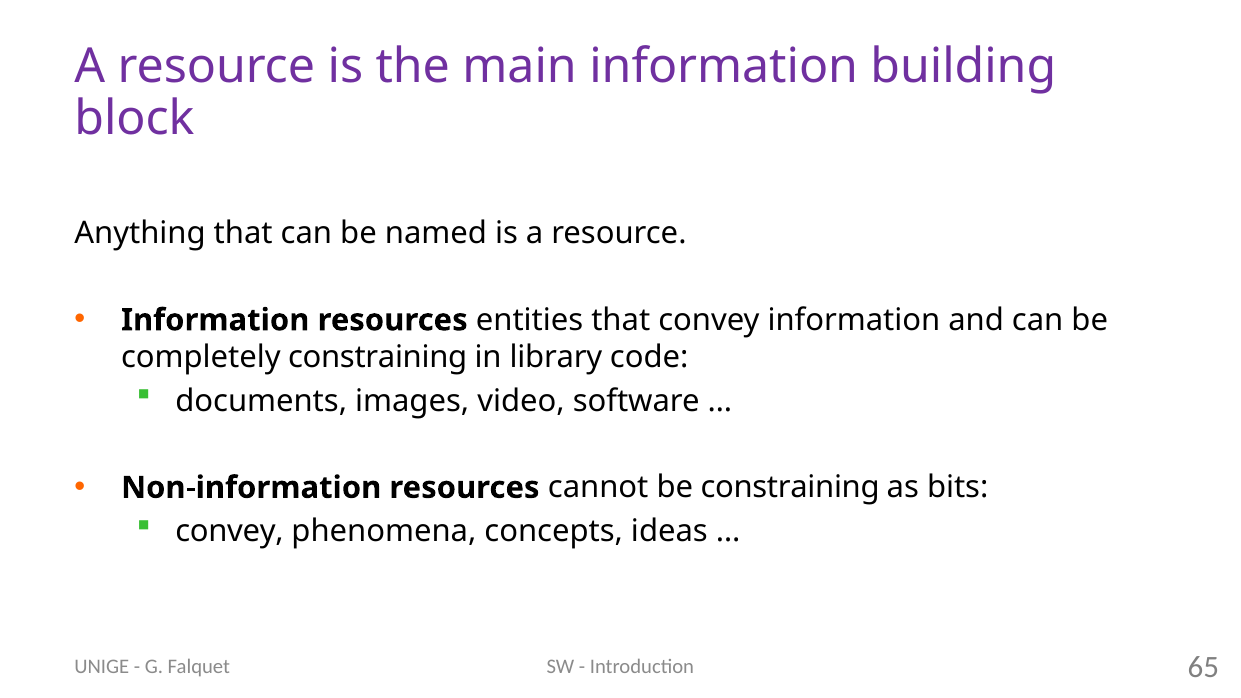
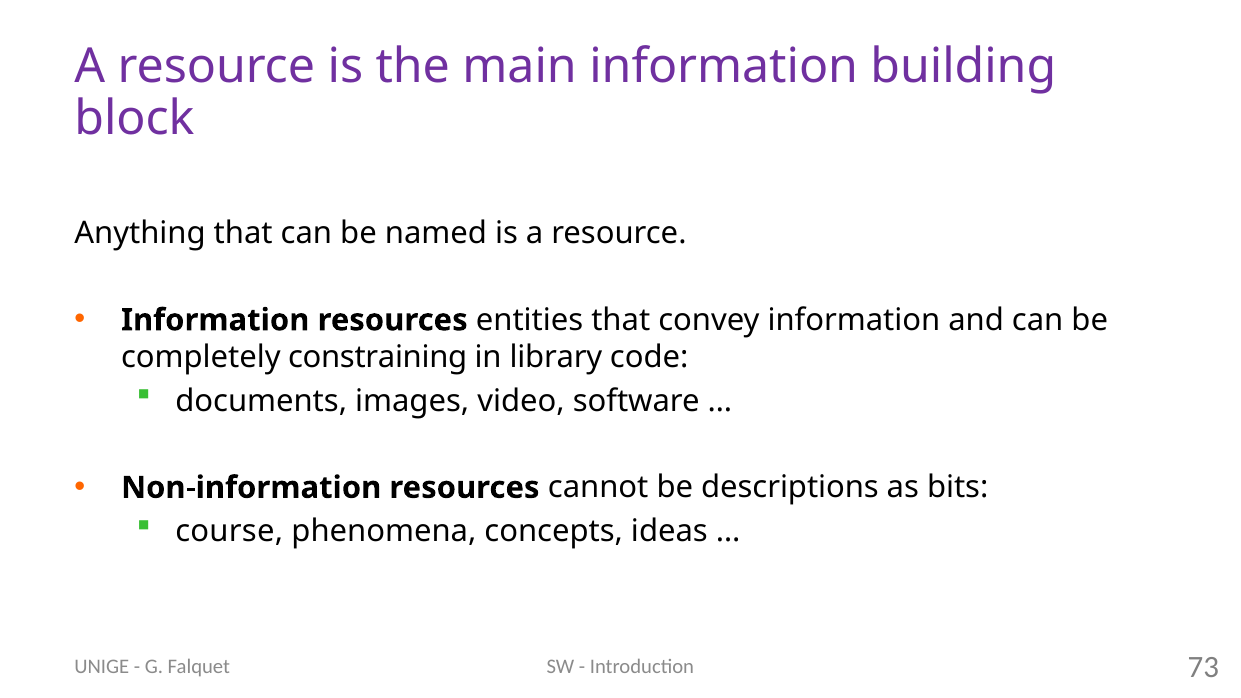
be constraining: constraining -> descriptions
convey at (230, 531): convey -> course
65: 65 -> 73
